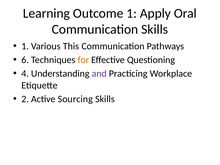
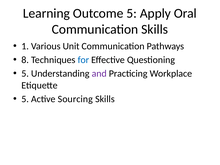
Outcome 1: 1 -> 5
This: This -> Unit
6: 6 -> 8
for colour: orange -> blue
4 at (25, 74): 4 -> 5
2 at (25, 99): 2 -> 5
